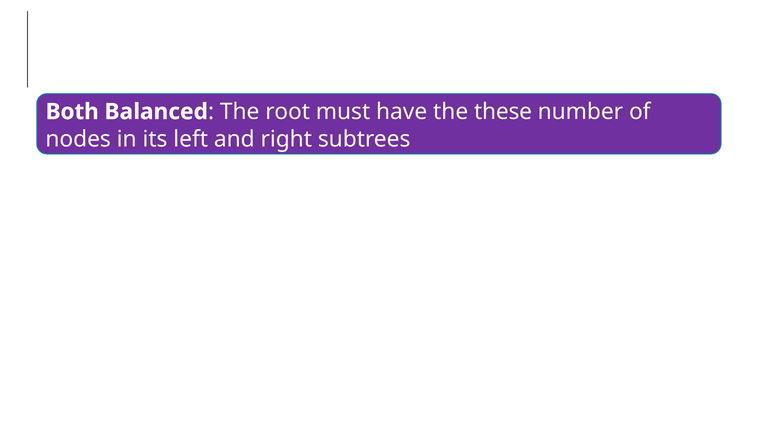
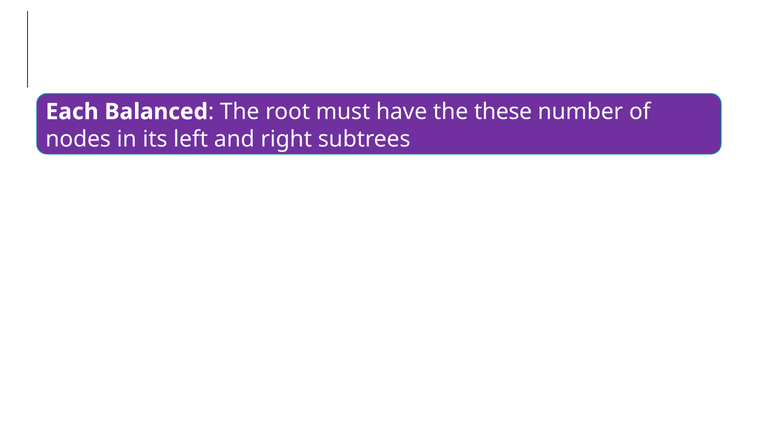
Both: Both -> Each
